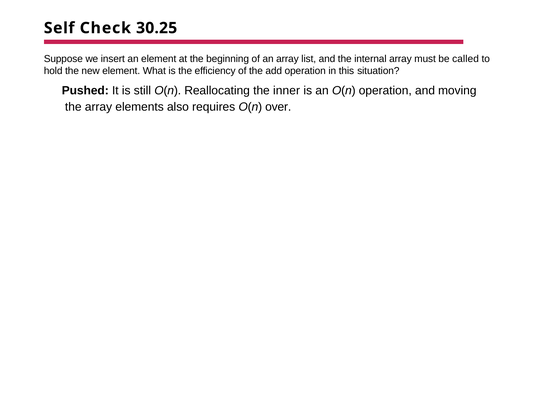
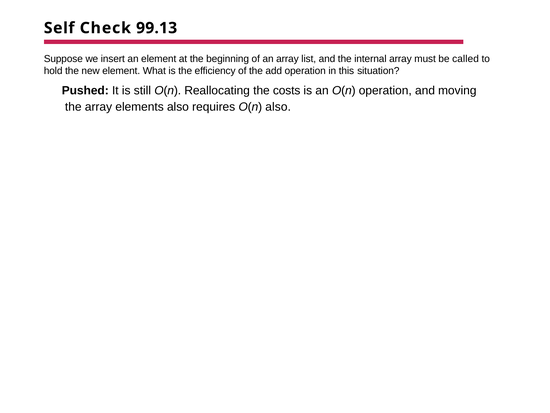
30.25: 30.25 -> 99.13
inner: inner -> costs
O(n over: over -> also
